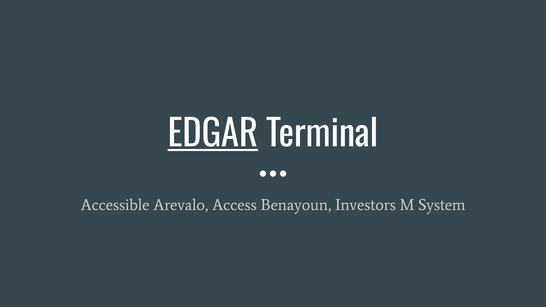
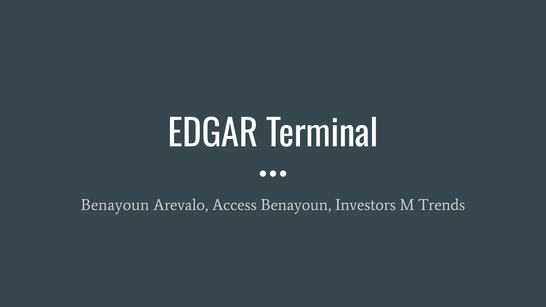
EDGAR underline: present -> none
Accessible at (115, 205): Accessible -> Benayoun
System: System -> Trends
